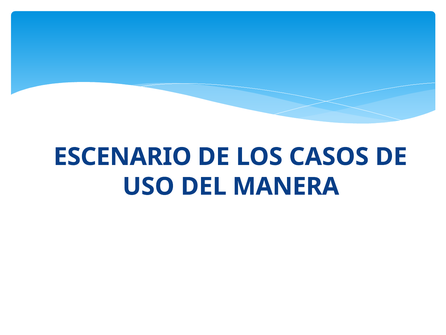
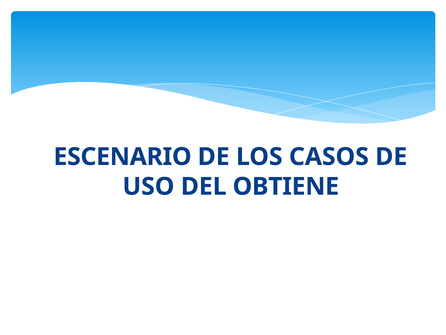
MANERA: MANERA -> OBTIENE
